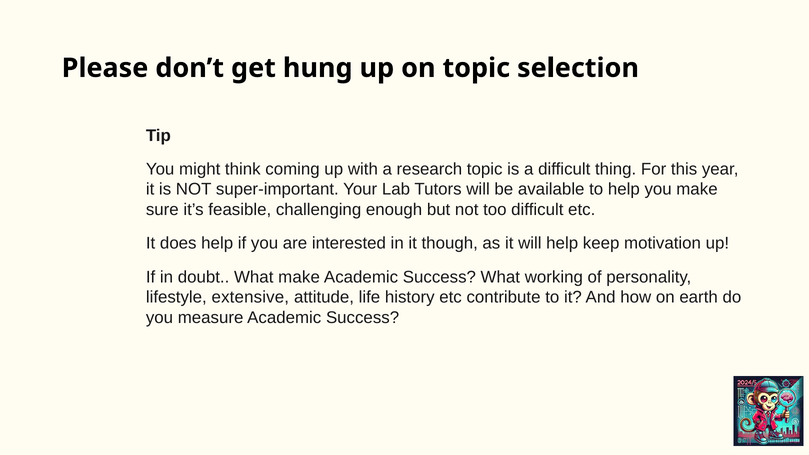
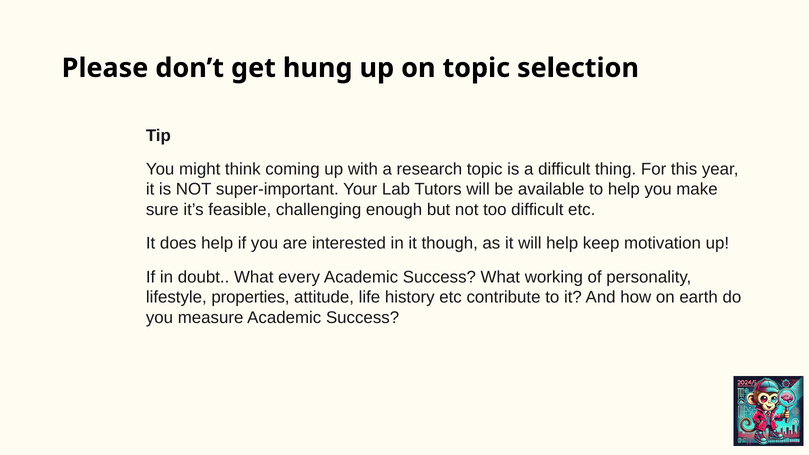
What make: make -> every
extensive: extensive -> properties
